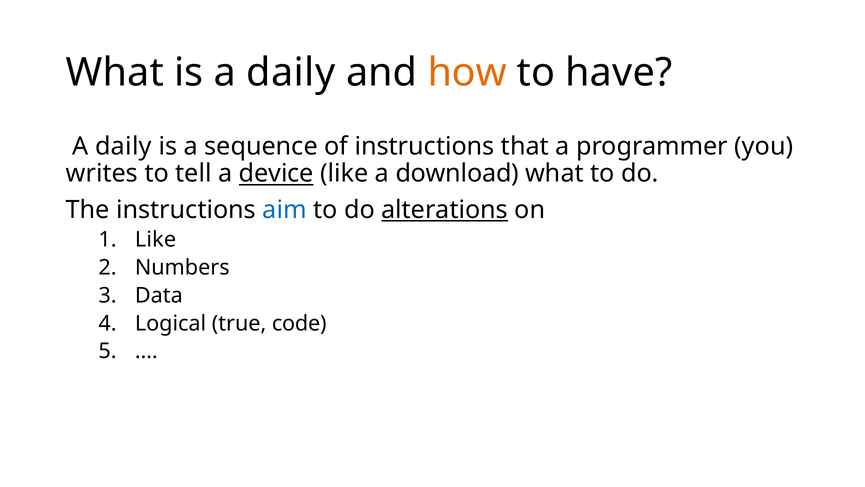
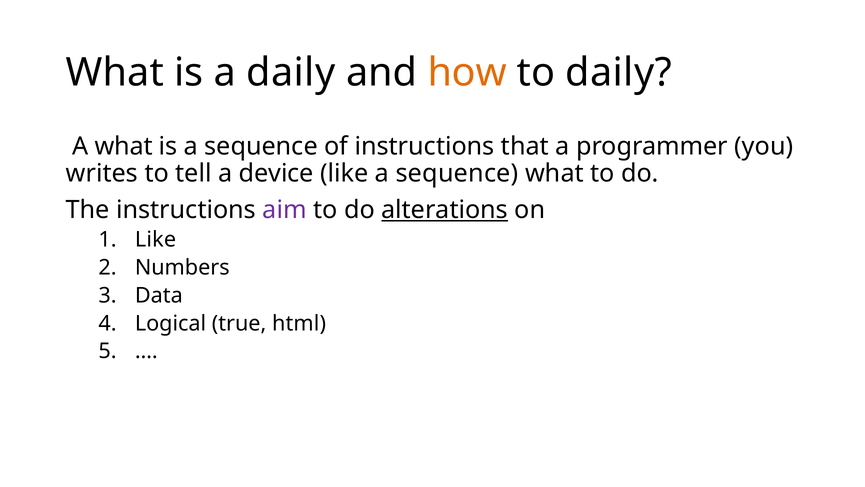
to have: have -> daily
daily at (123, 146): daily -> what
device underline: present -> none
like a download: download -> sequence
aim colour: blue -> purple
code: code -> html
